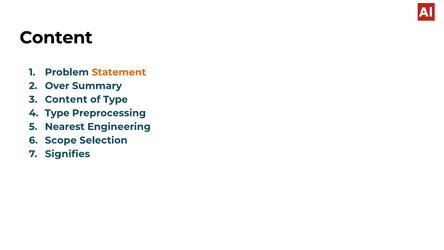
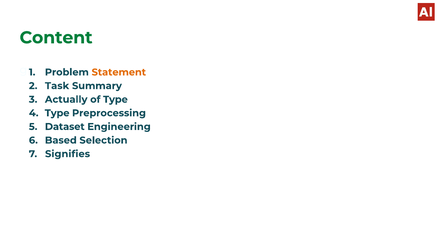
Content at (56, 38) colour: black -> green
Over: Over -> Task
Content at (66, 99): Content -> Actually
Nearest: Nearest -> Dataset
Scope: Scope -> Based
